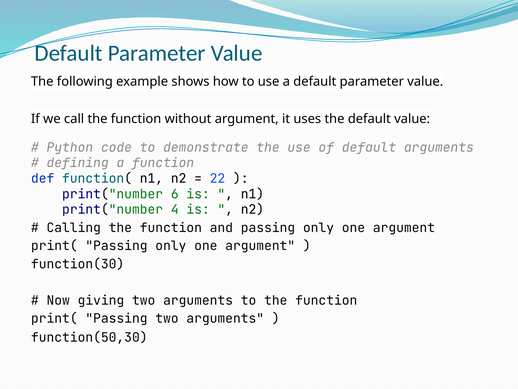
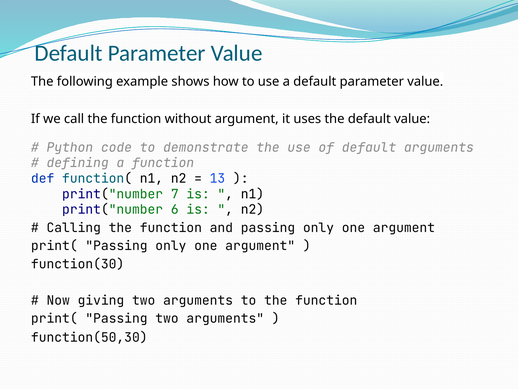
22: 22 -> 13
6: 6 -> 7
4: 4 -> 6
